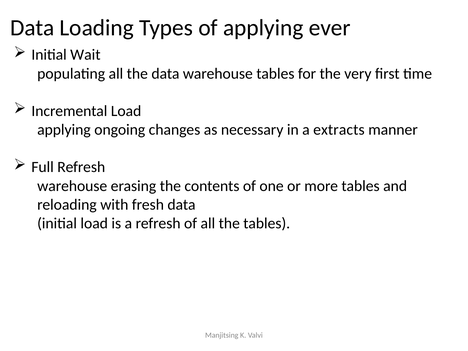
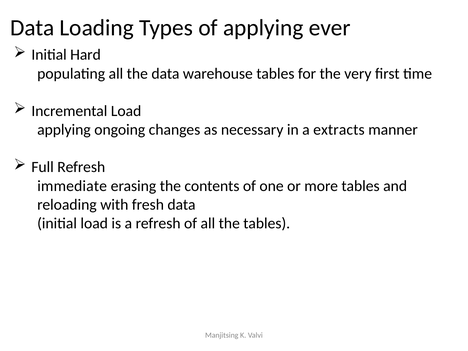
Wait: Wait -> Hard
warehouse at (72, 186): warehouse -> immediate
